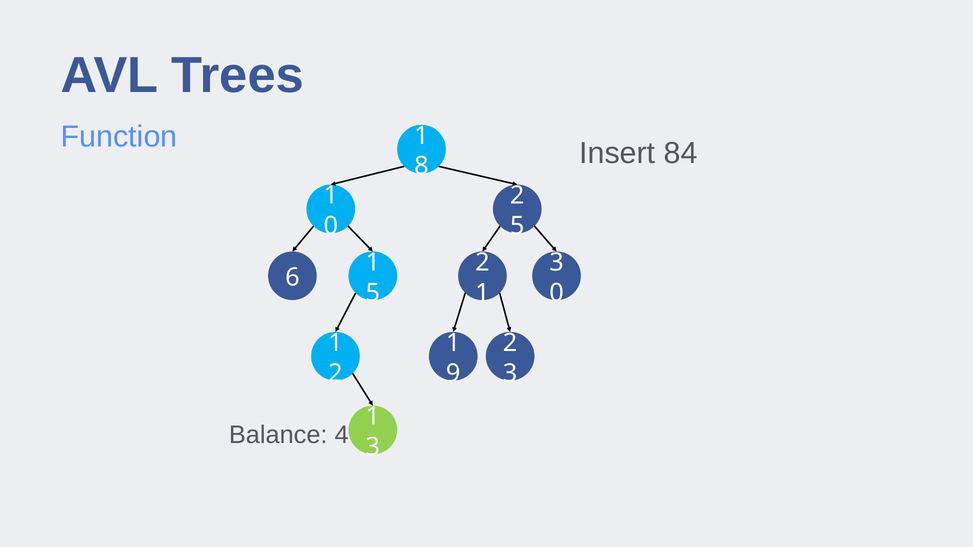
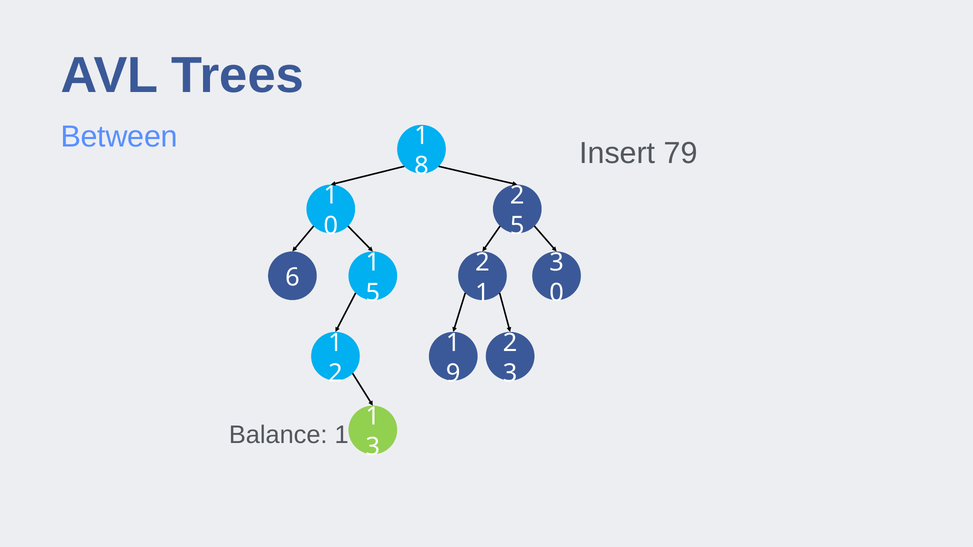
Function: Function -> Between
84: 84 -> 79
Balance 4: 4 -> 1
